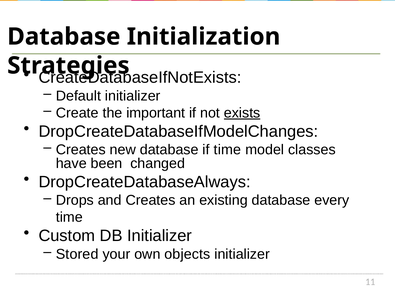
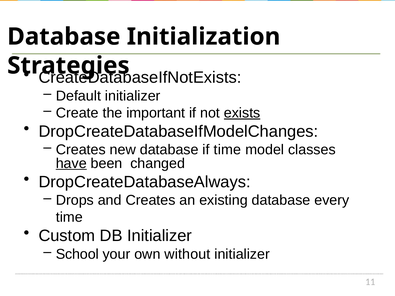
have underline: none -> present
Stored: Stored -> School
objects: objects -> without
